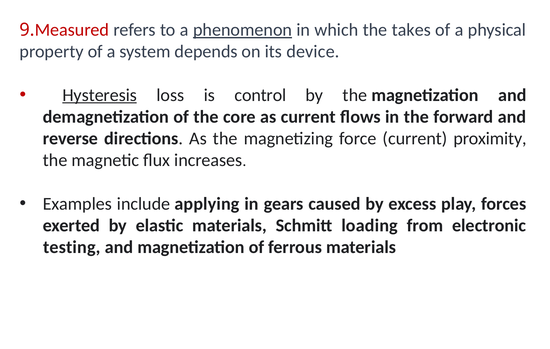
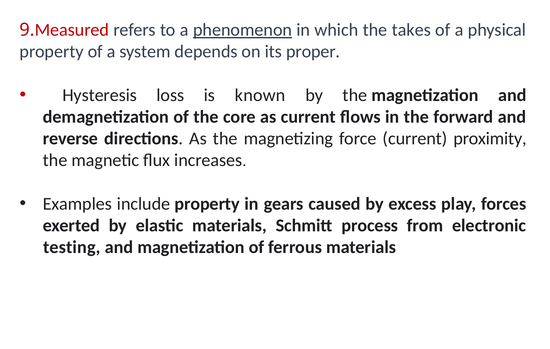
device: device -> proper
Hysteresis underline: present -> none
control: control -> known
include applying: applying -> property
loading: loading -> process
